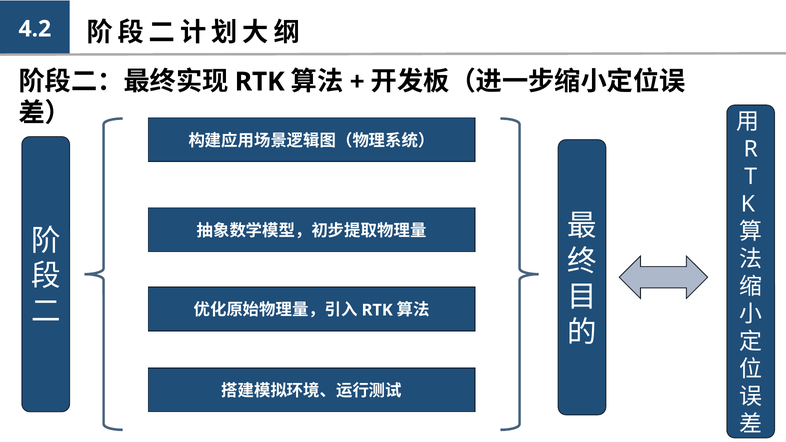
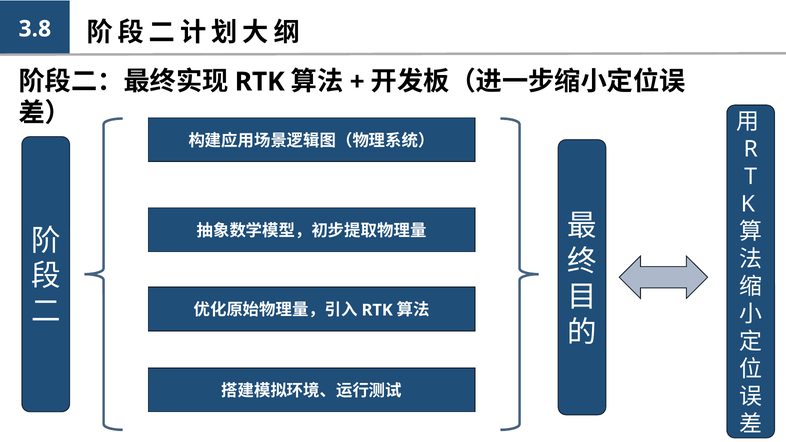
4.2: 4.2 -> 3.8
